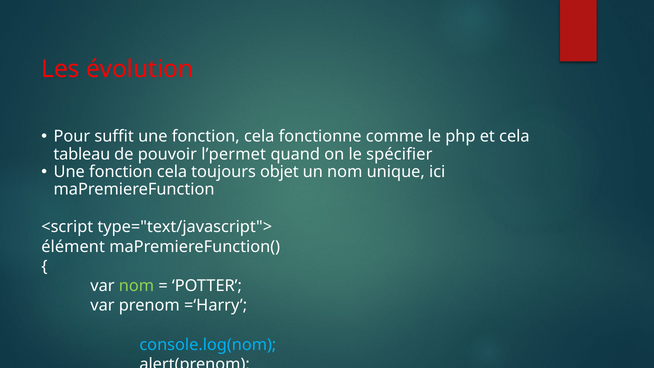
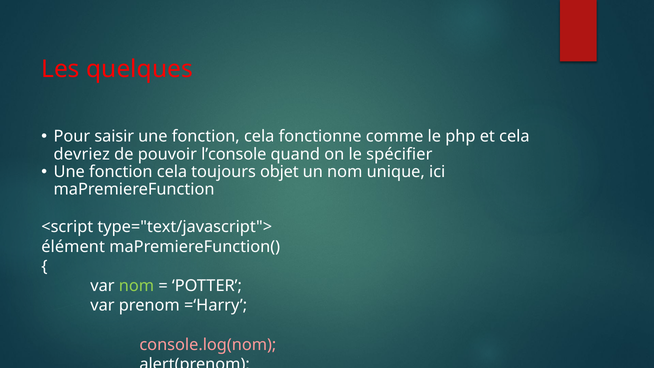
évolution: évolution -> quelques
suffit: suffit -> saisir
tableau: tableau -> devriez
l’permet: l’permet -> l’console
console.log(nom colour: light blue -> pink
